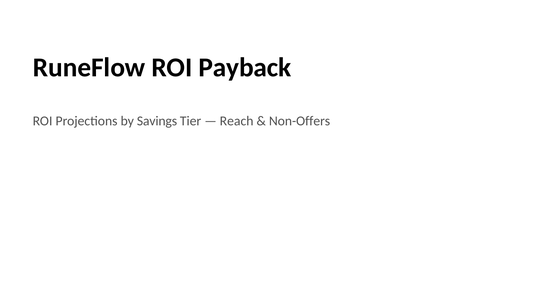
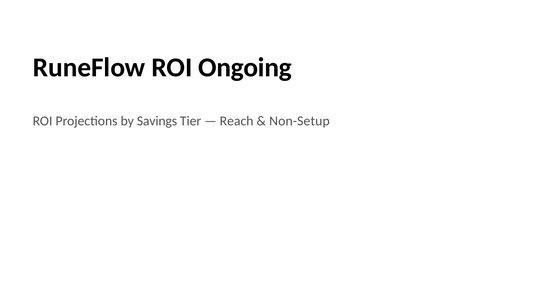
Payback: Payback -> Ongoing
Non-Offers: Non-Offers -> Non-Setup
